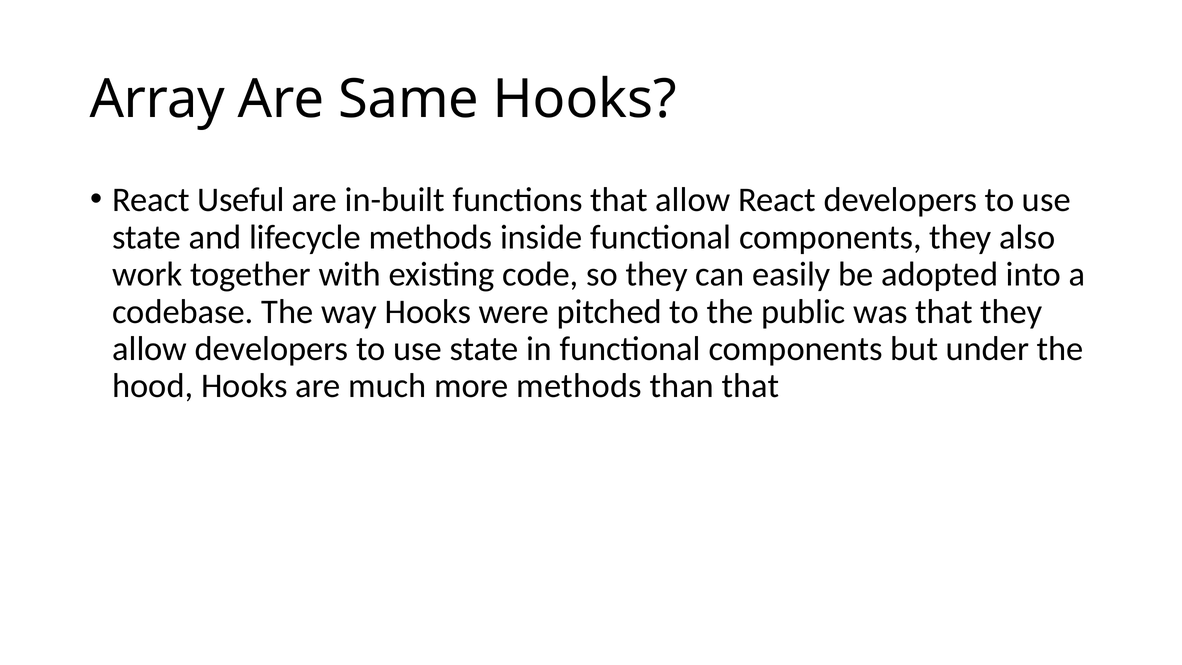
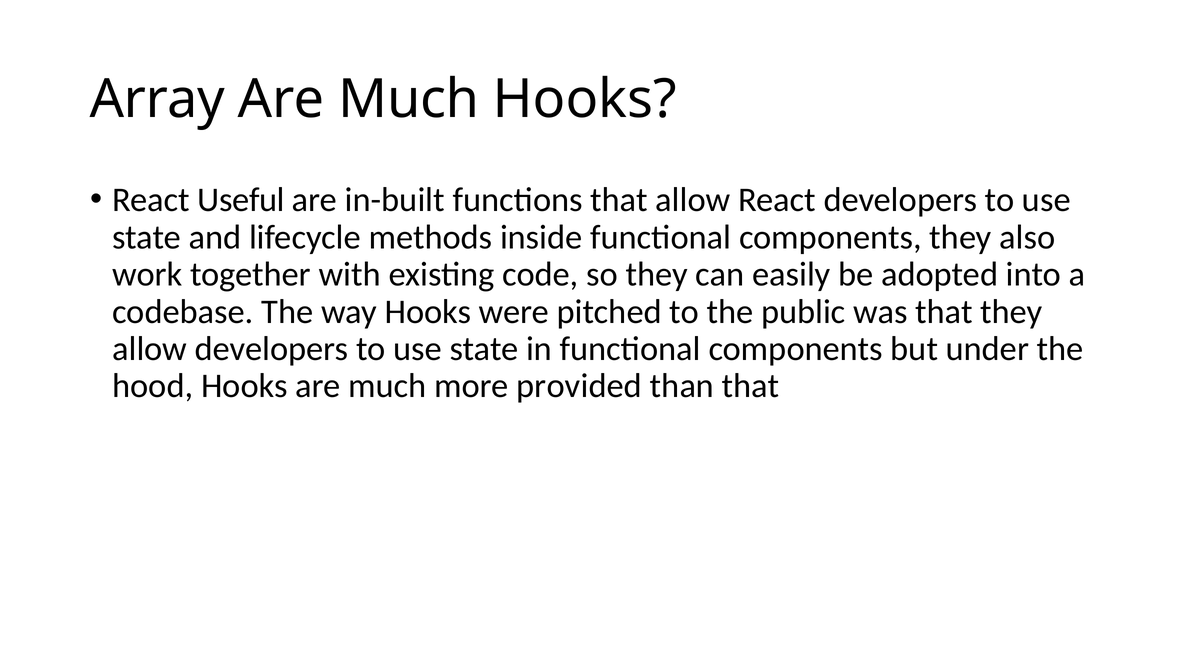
Same at (409, 99): Same -> Much
more methods: methods -> provided
